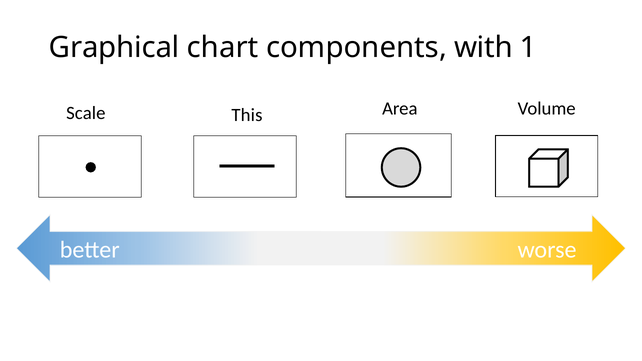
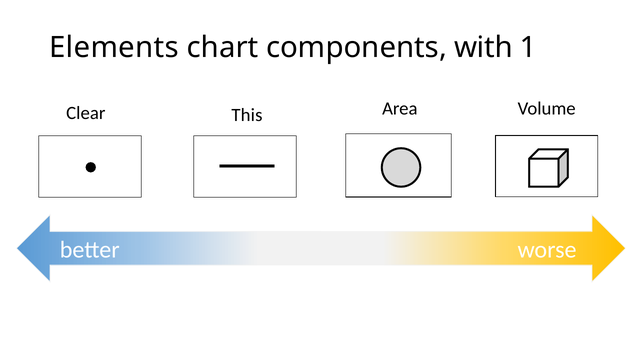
Graphical: Graphical -> Elements
Scale: Scale -> Clear
